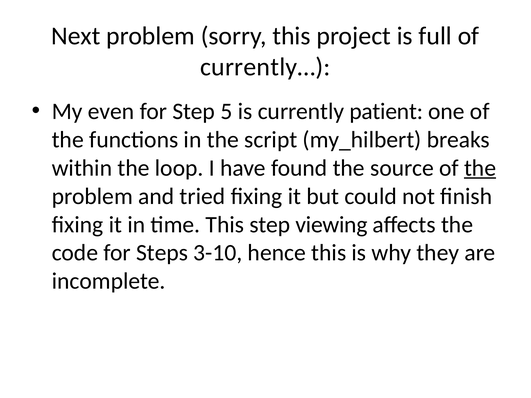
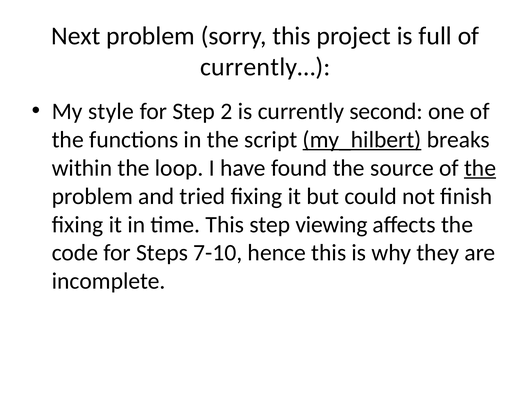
even: even -> style
5: 5 -> 2
patient: patient -> second
my_hilbert underline: none -> present
3-10: 3-10 -> 7-10
